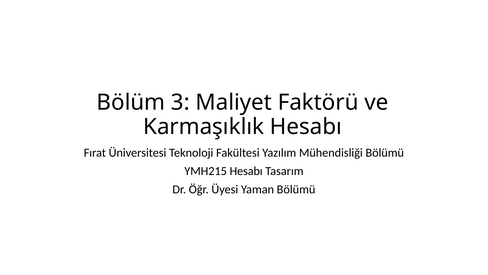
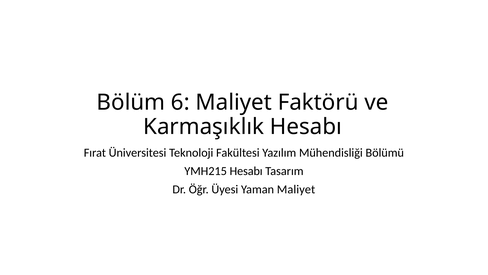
3: 3 -> 6
Yaman Bölümü: Bölümü -> Maliyet
